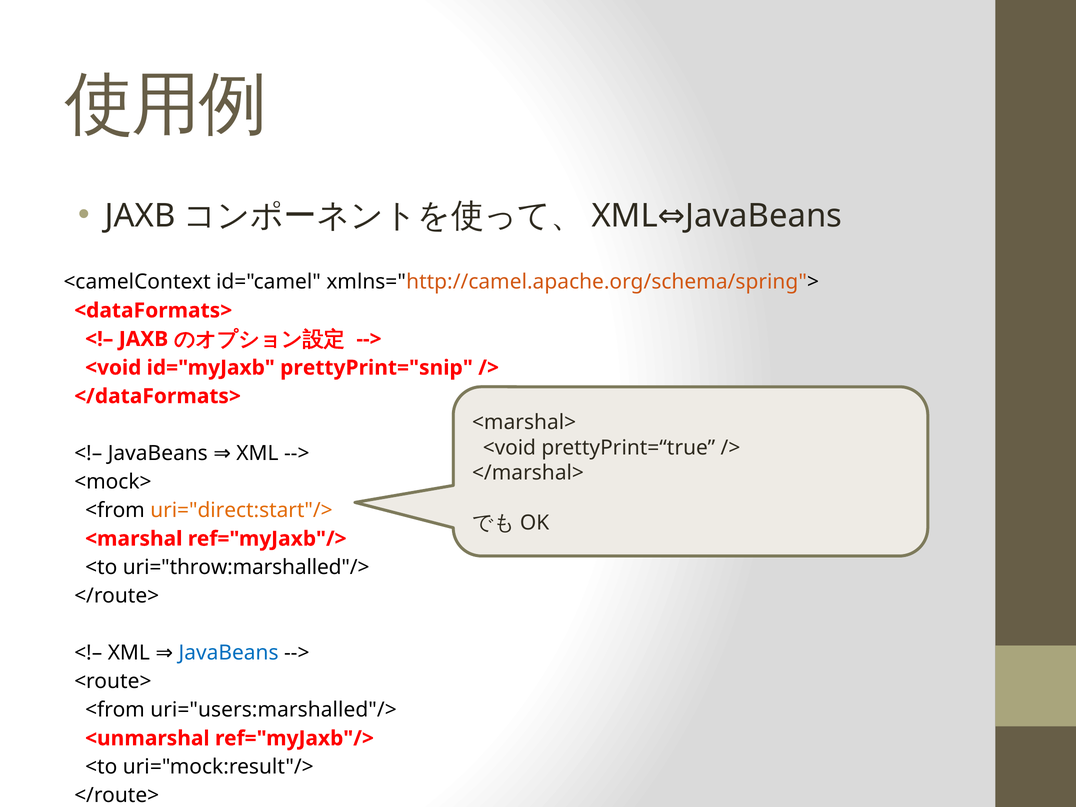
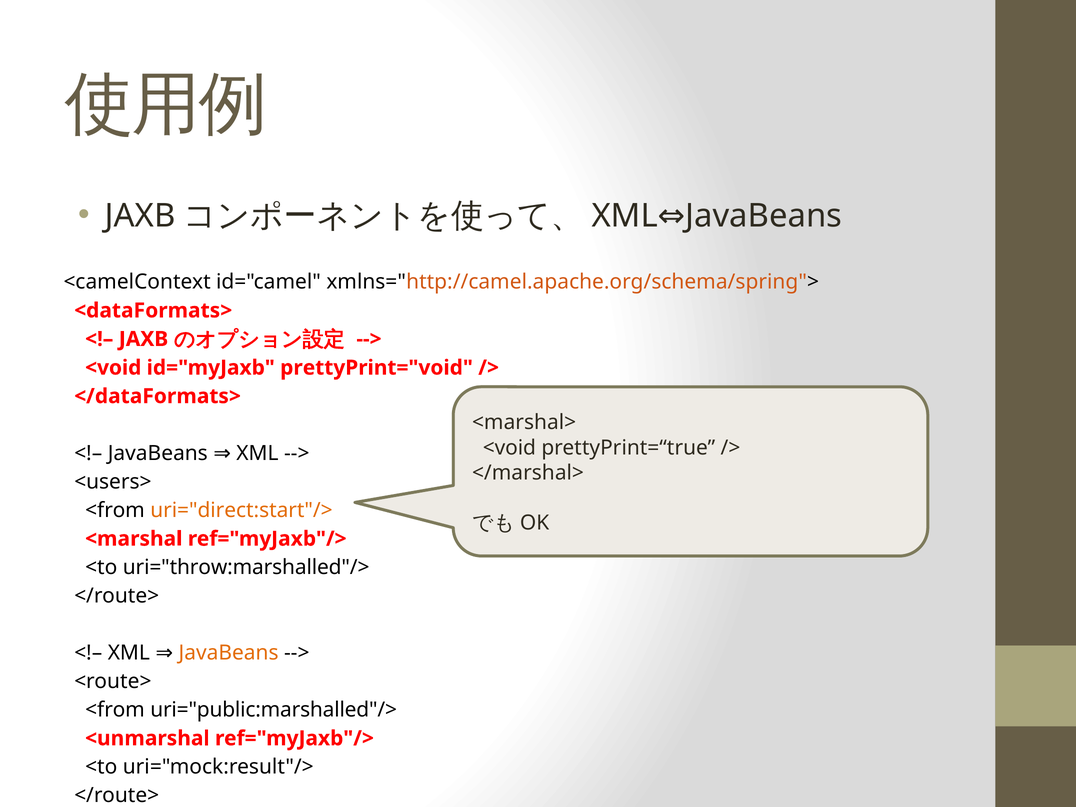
prettyPrint="snip: prettyPrint="snip -> prettyPrint="void
<mock>: <mock> -> <users>
JavaBeans at (229, 653) colour: blue -> orange
uri="users:marshalled"/>: uri="users:marshalled"/> -> uri="public:marshalled"/>
